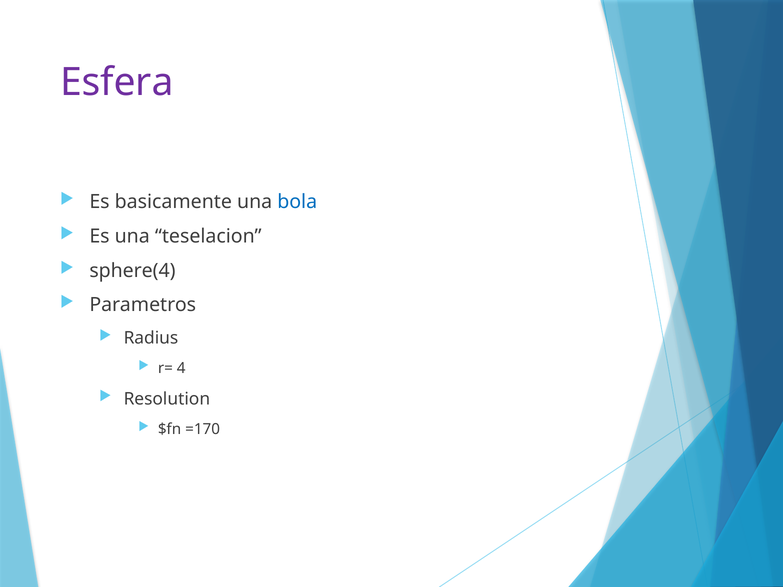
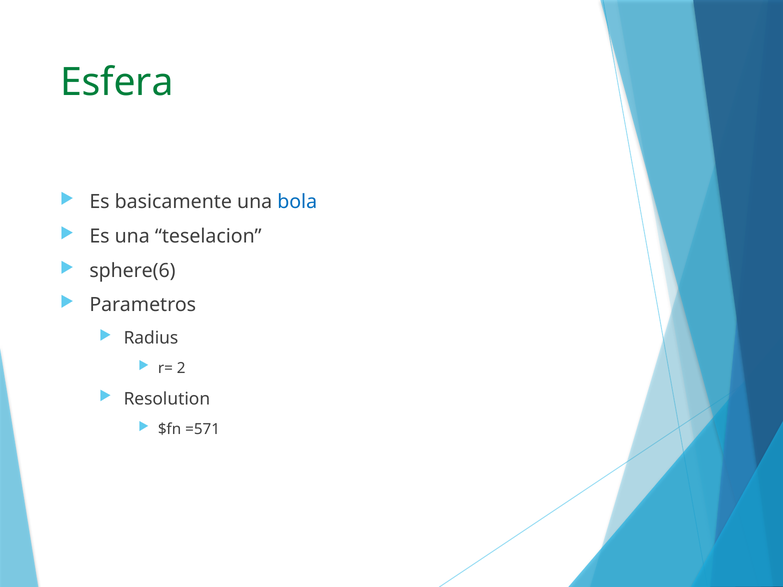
Esfera colour: purple -> green
sphere(4: sphere(4 -> sphere(6
4: 4 -> 2
=170: =170 -> =571
